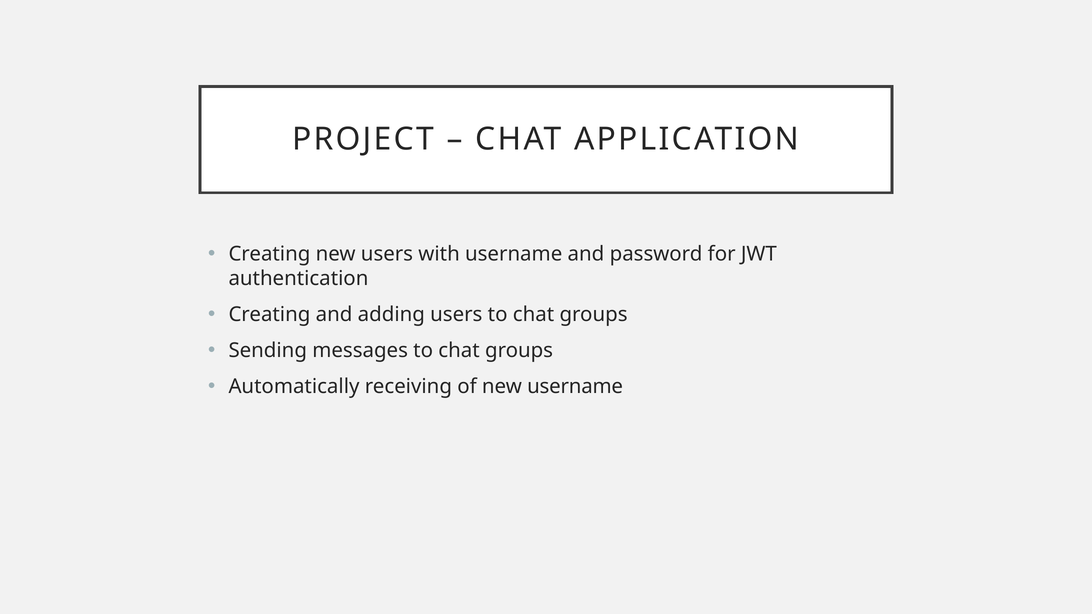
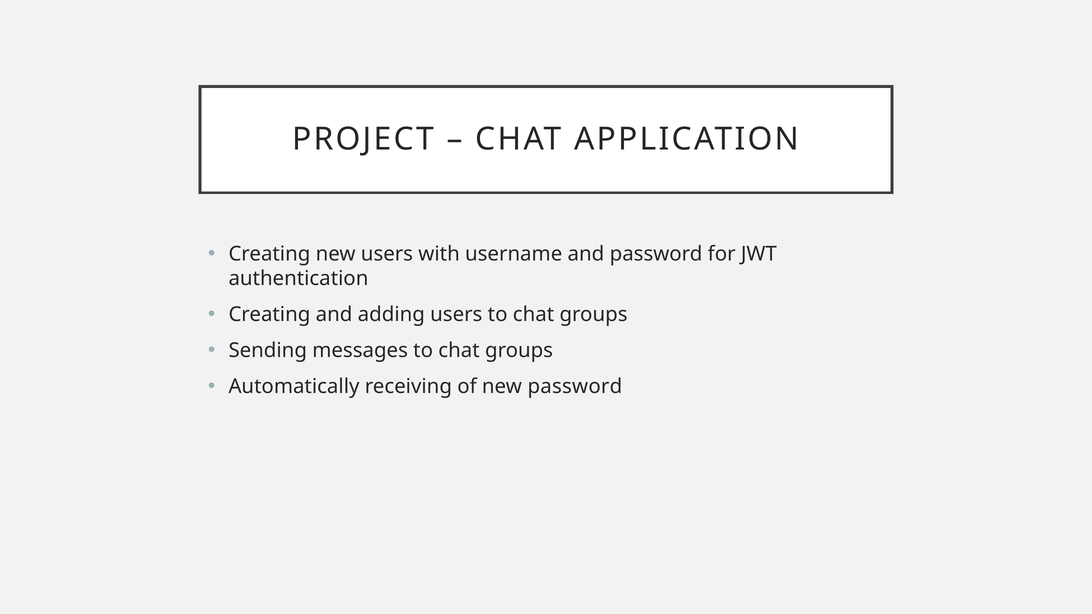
new username: username -> password
